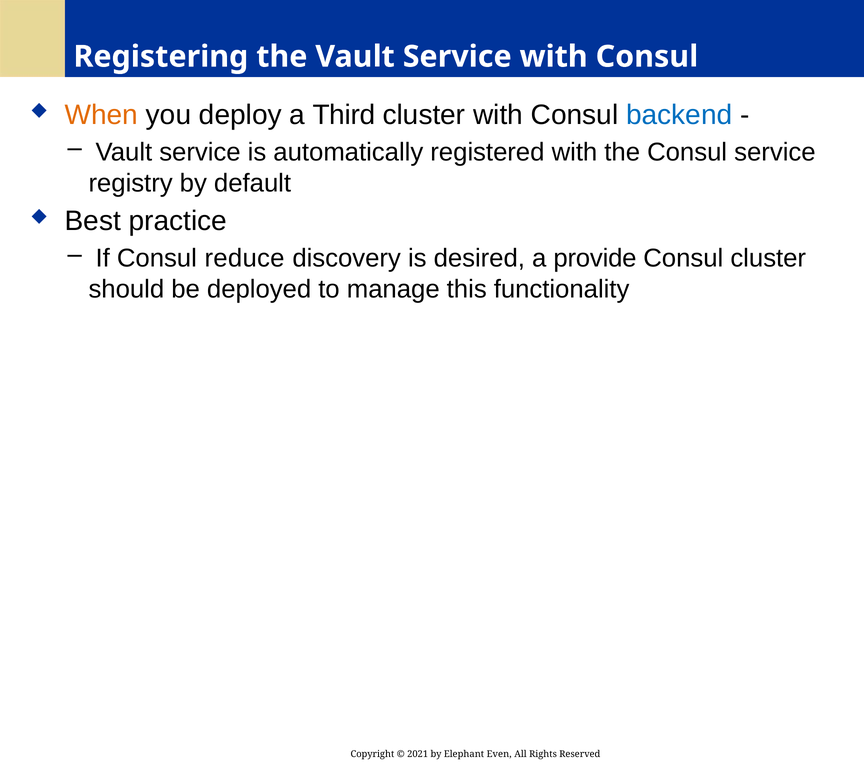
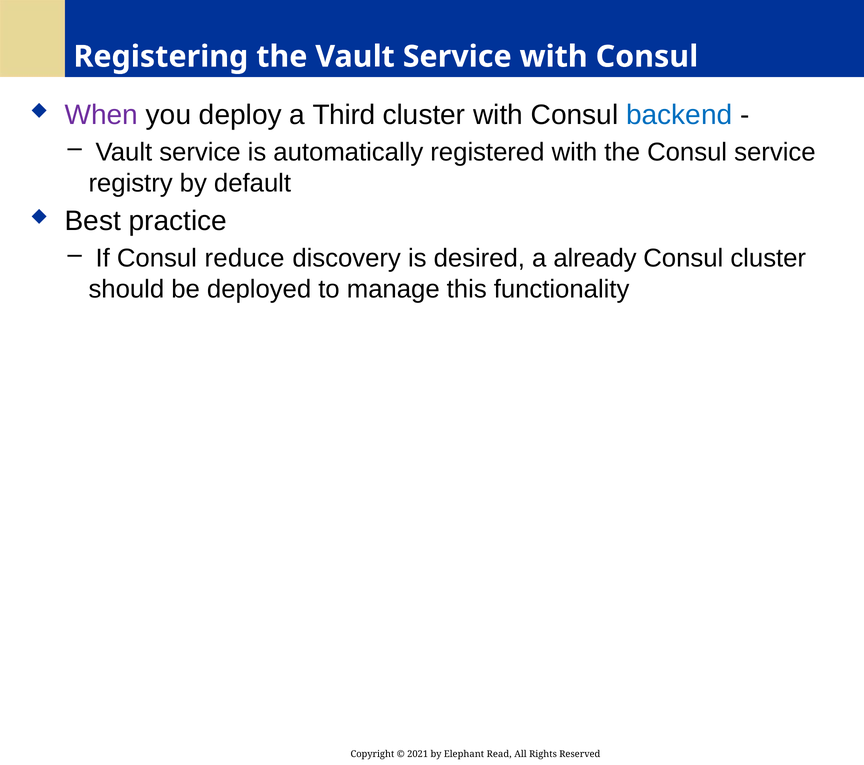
When colour: orange -> purple
provide: provide -> already
Even: Even -> Read
